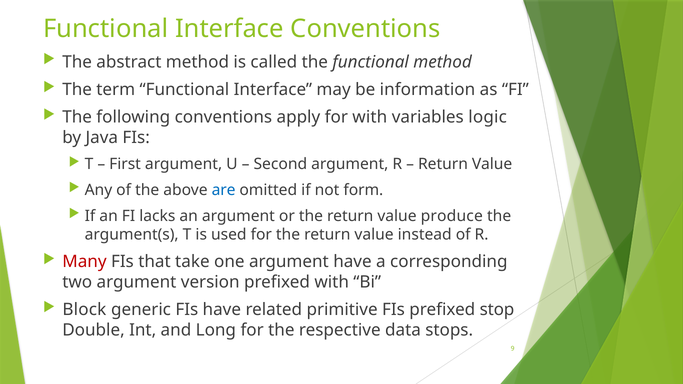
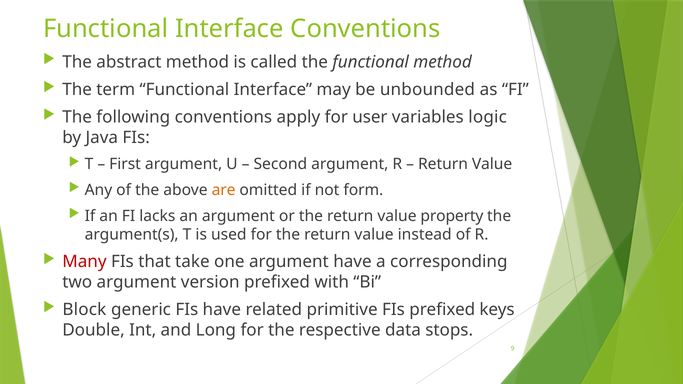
information: information -> unbounded
for with: with -> user
are colour: blue -> orange
produce: produce -> property
stop: stop -> keys
